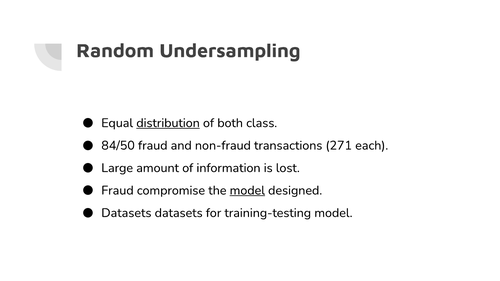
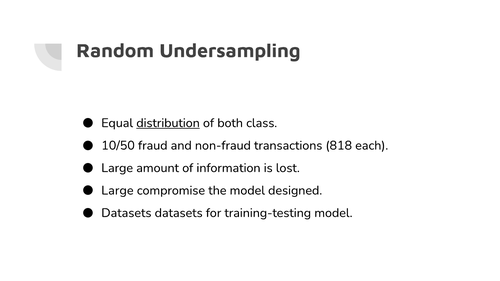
84/50: 84/50 -> 10/50
271: 271 -> 818
Fraud at (117, 191): Fraud -> Large
model at (247, 191) underline: present -> none
